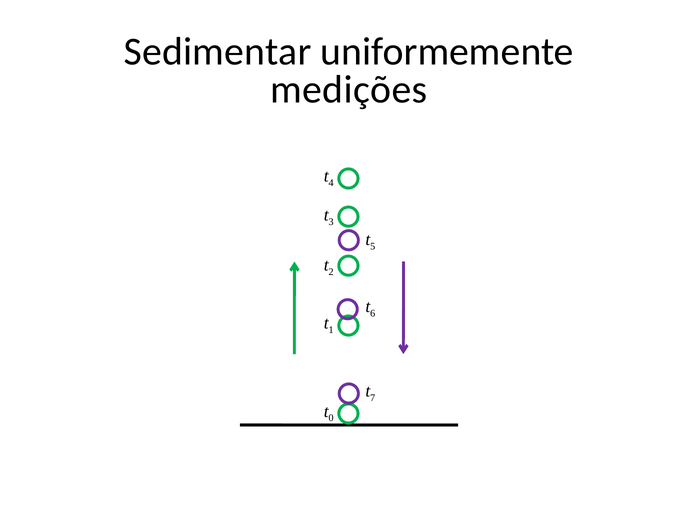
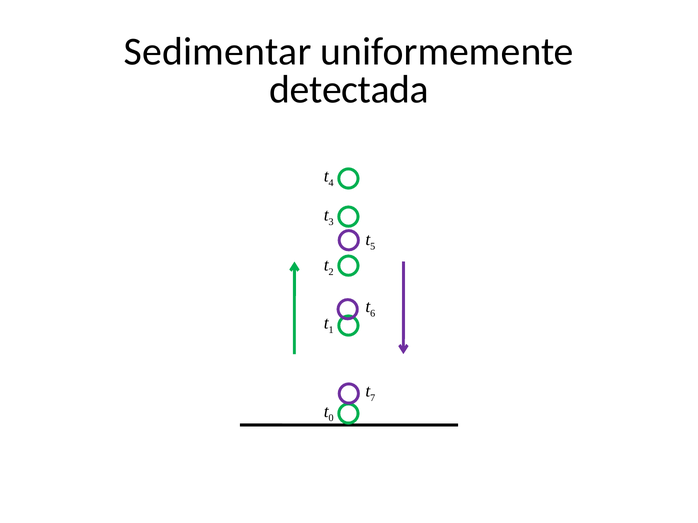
medições: medições -> detectada
